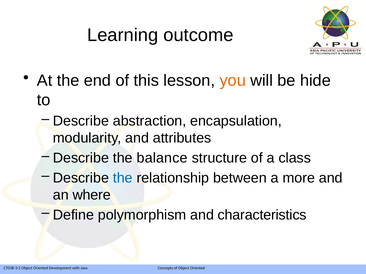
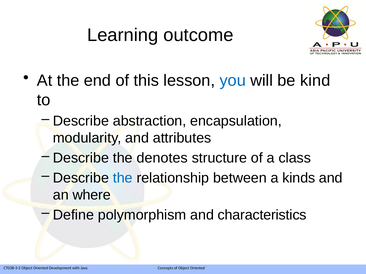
you colour: orange -> blue
hide: hide -> kind
balance: balance -> denotes
more: more -> kinds
